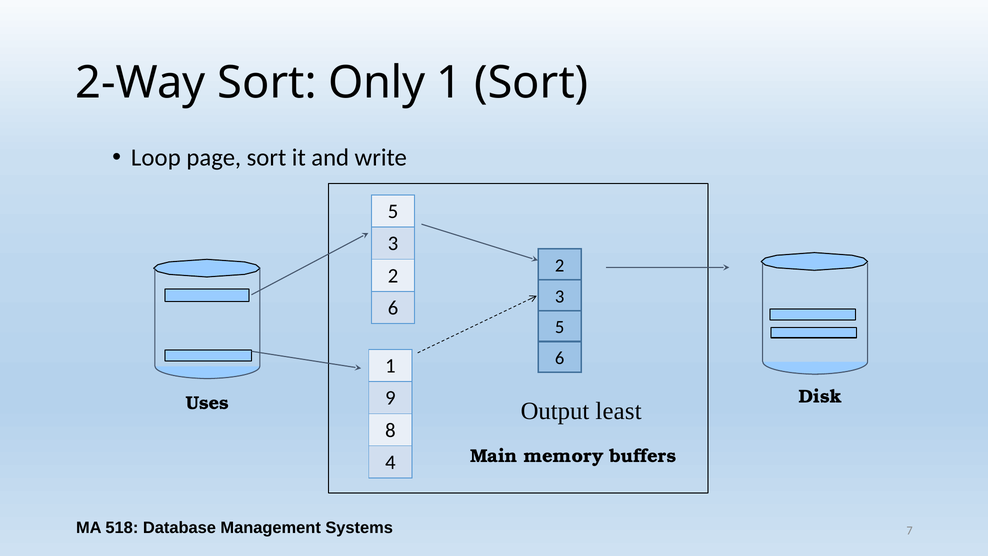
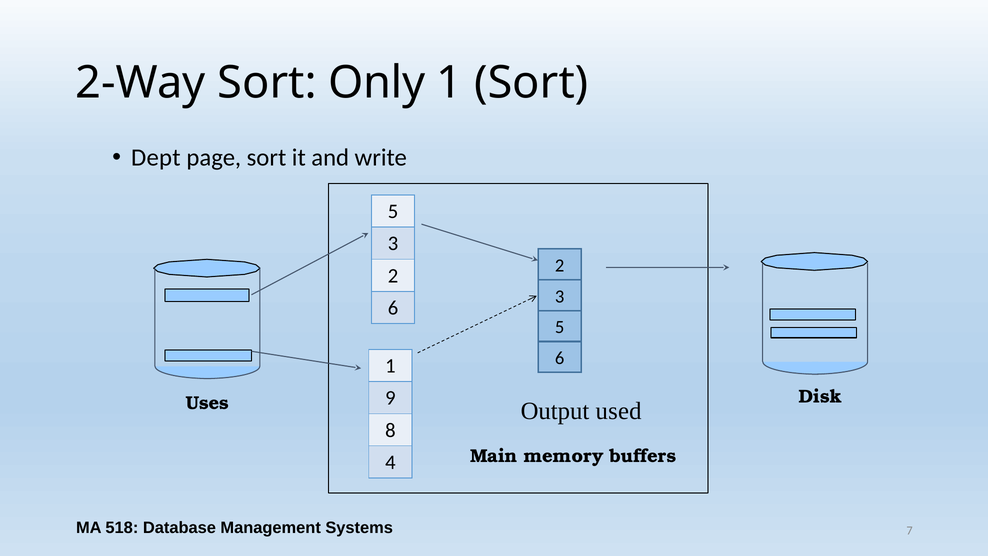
Loop: Loop -> Dept
least: least -> used
